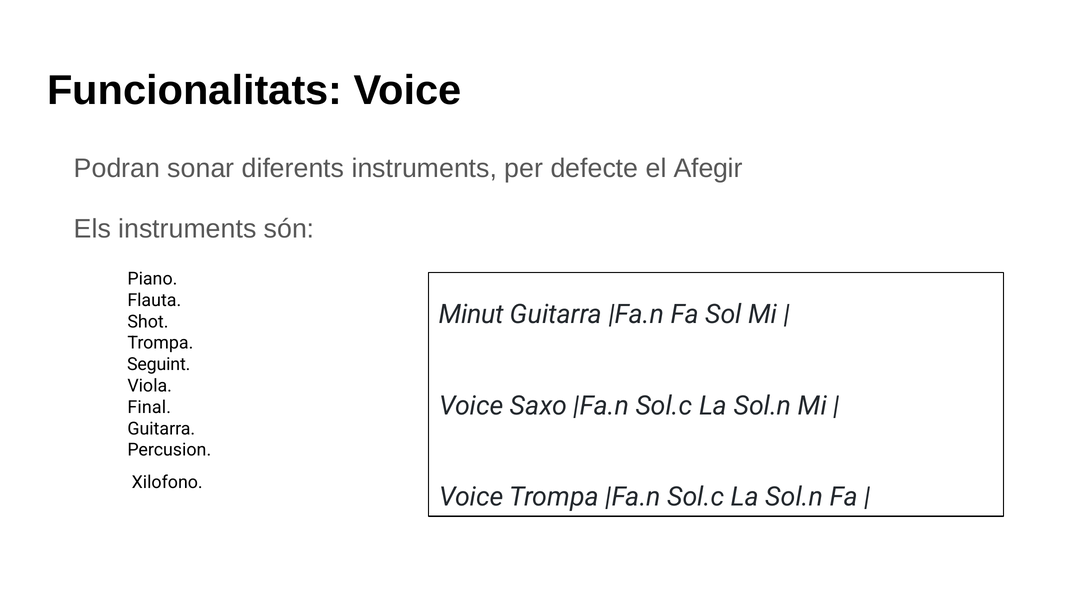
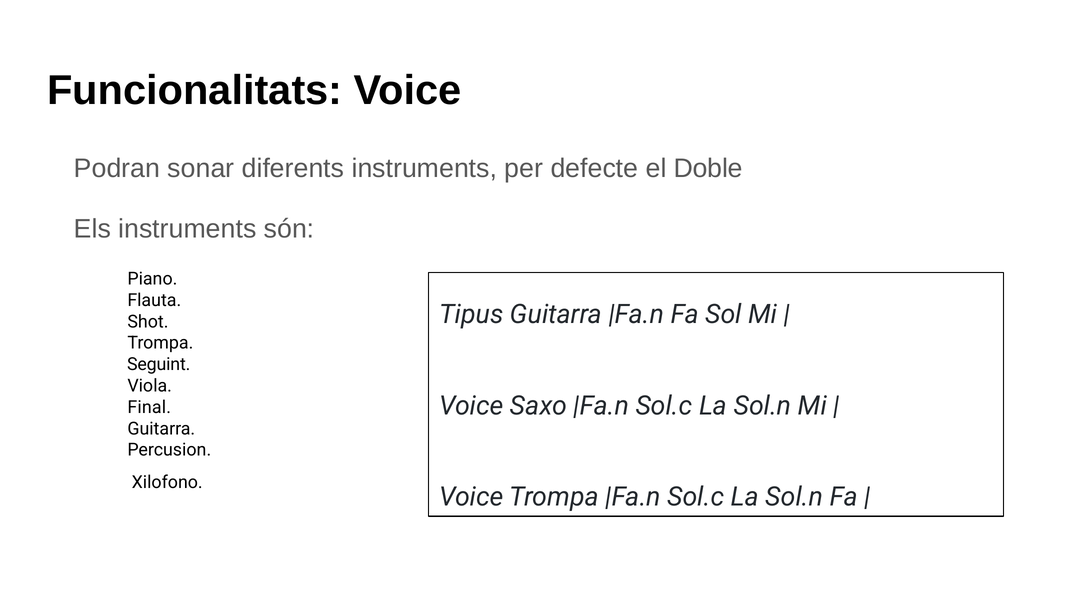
Afegir: Afegir -> Doble
Minut: Minut -> Tipus
